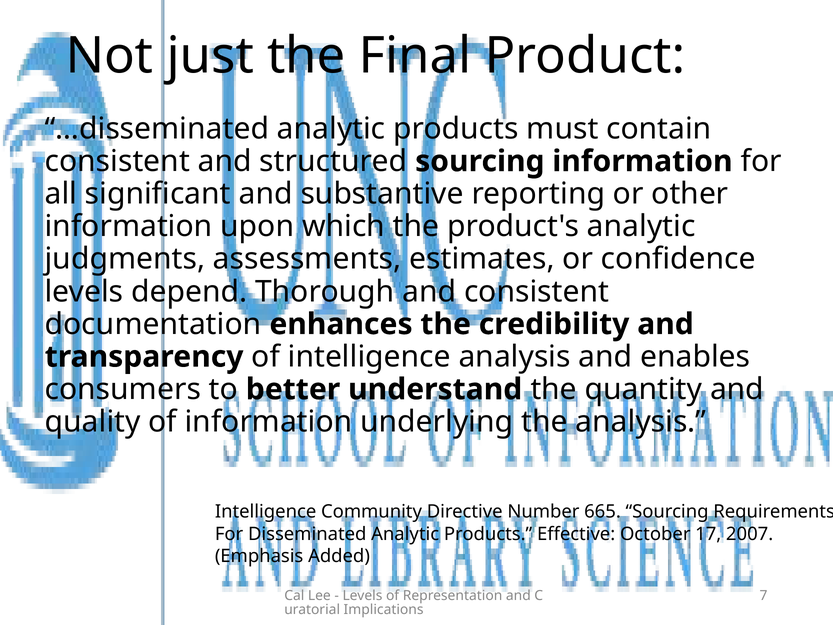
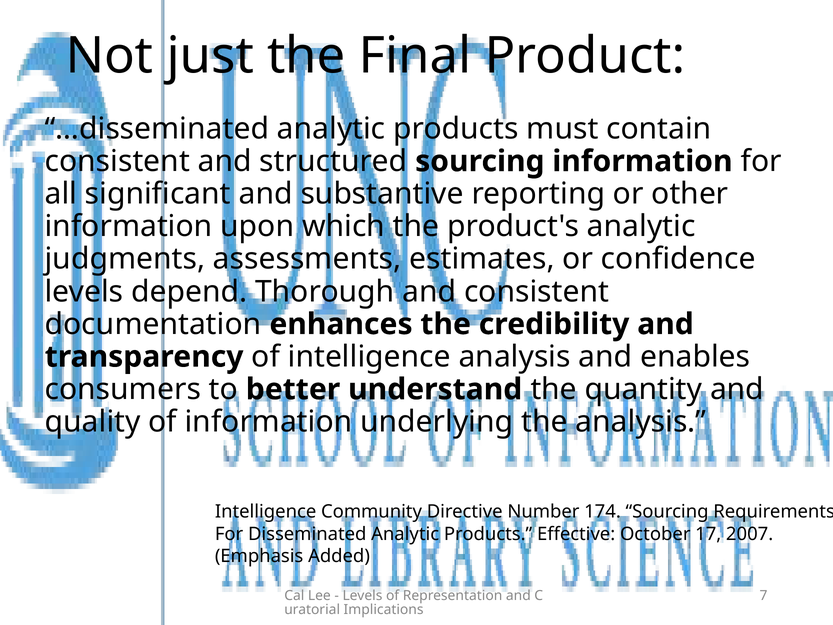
665: 665 -> 174
